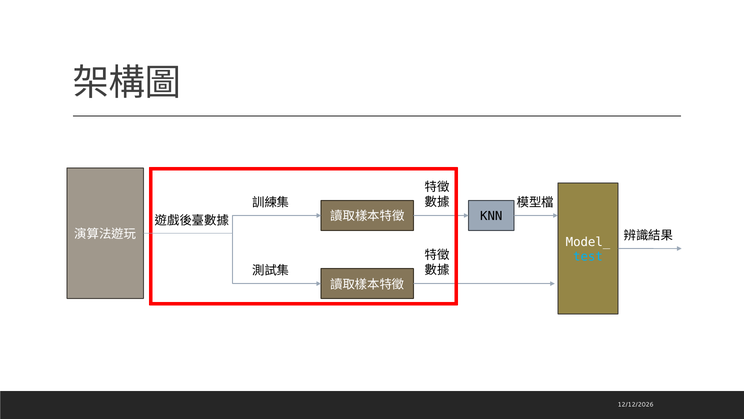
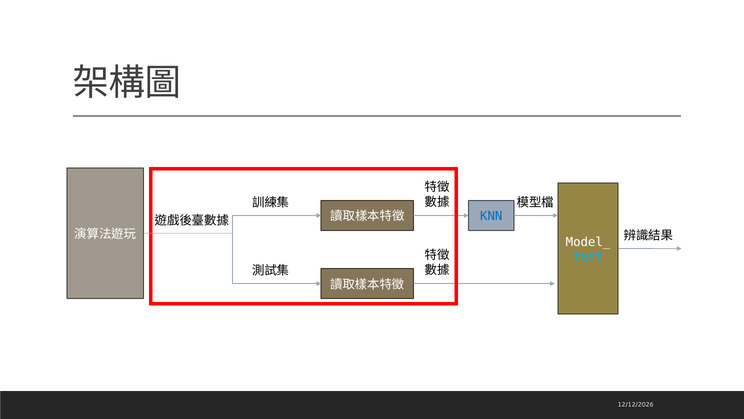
KNN colour: black -> blue
